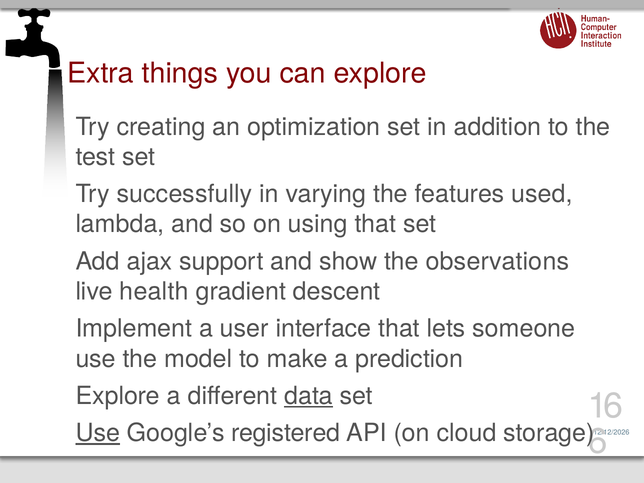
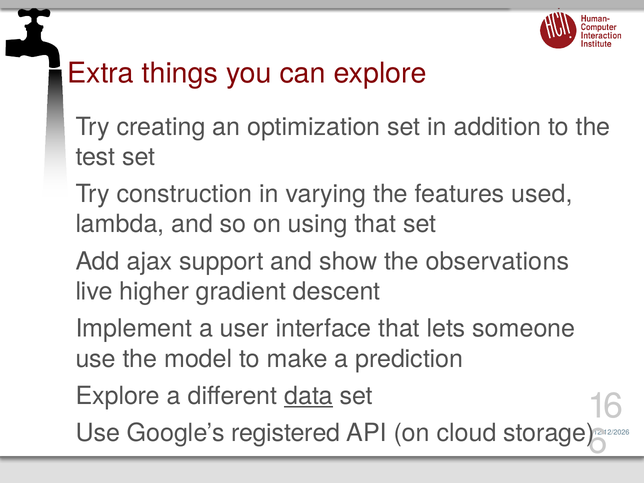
successfully: successfully -> construction
health: health -> higher
Use at (98, 433) underline: present -> none
